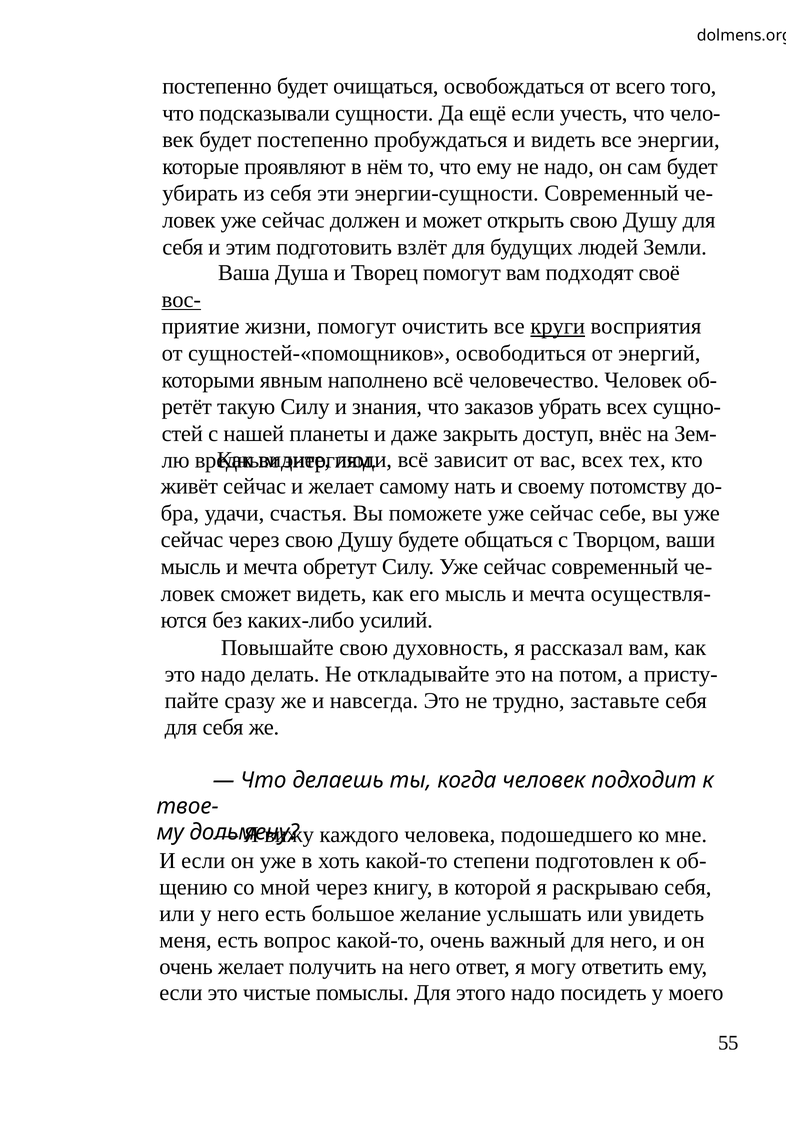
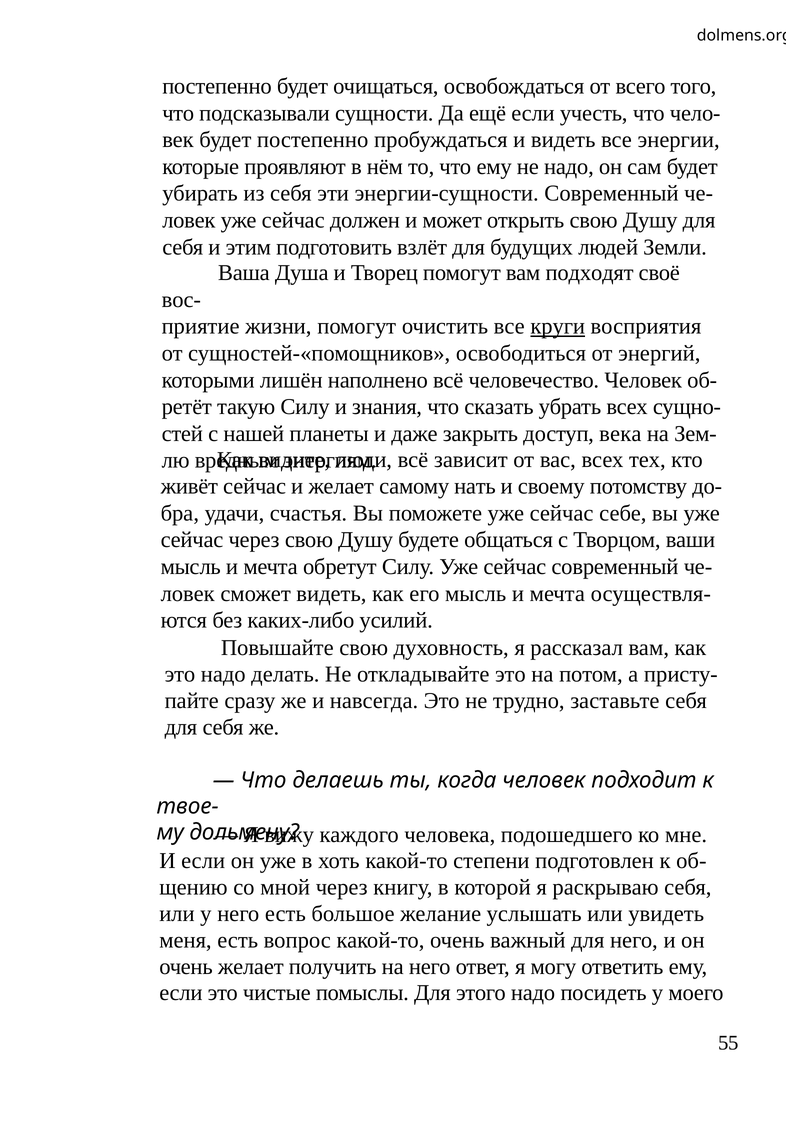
вос- underline: present -> none
явным: явным -> лишён
заказов: заказов -> сказать
внёс: внёс -> века
